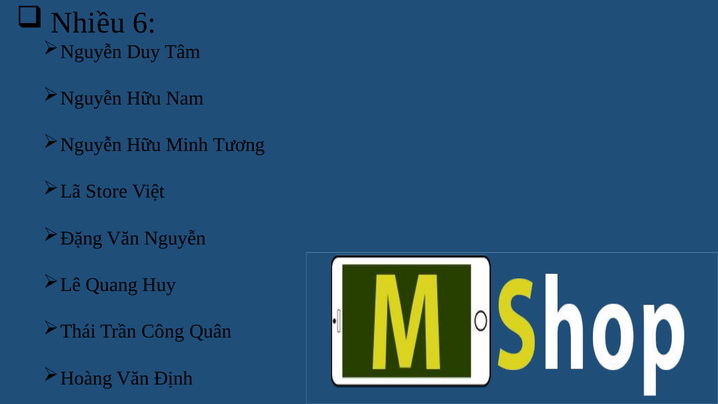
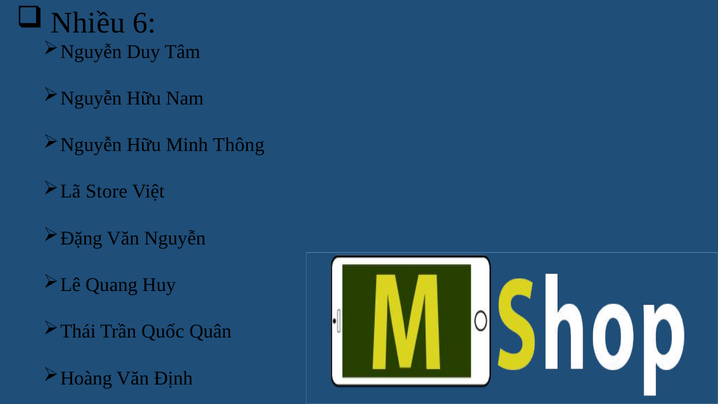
Tương: Tương -> Thông
Công: Công -> Quốc
